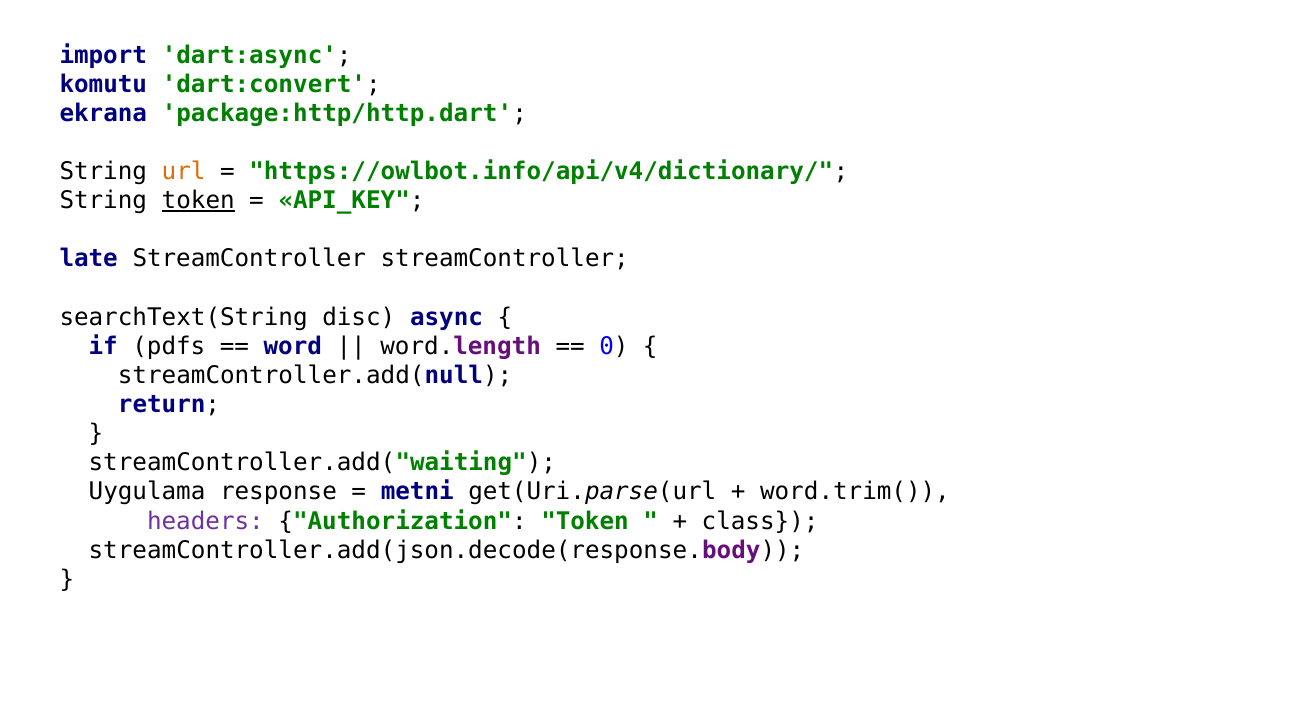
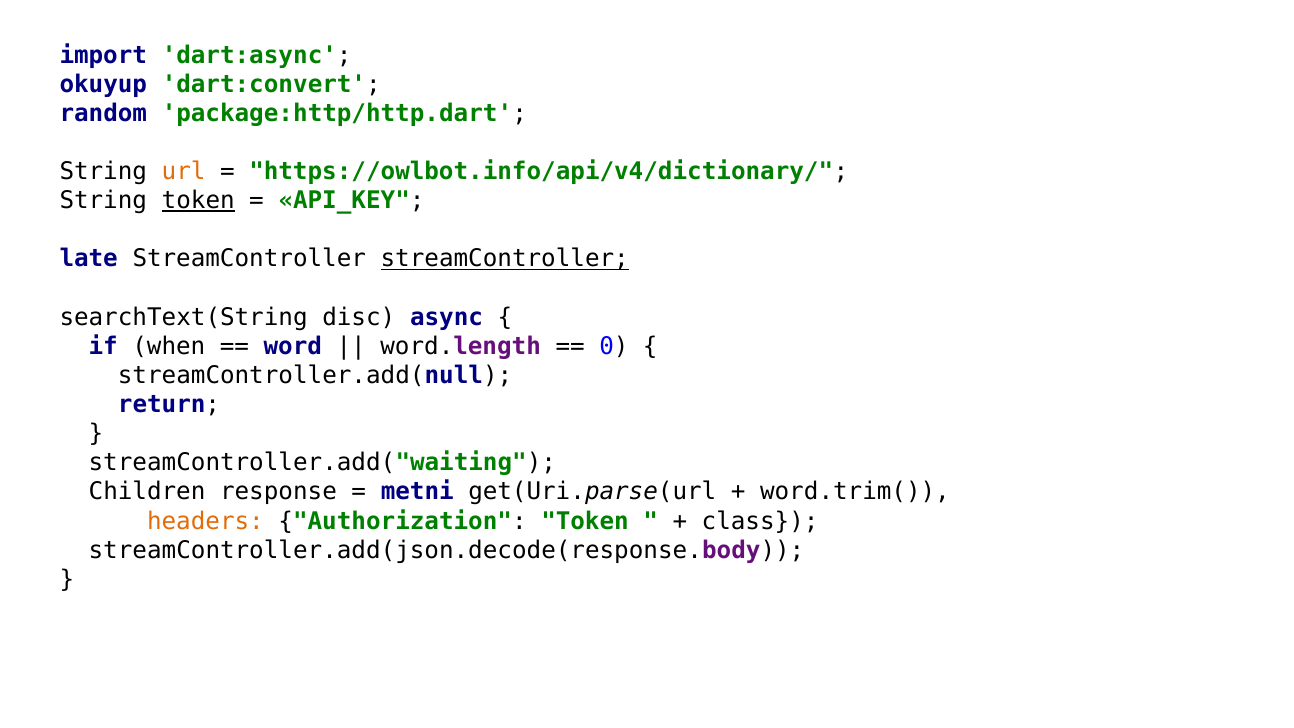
komutu: komutu -> okuyup
ekrana: ekrana -> random
streamController at (505, 259) underline: none -> present
pdfs: pdfs -> when
Uygulama: Uygulama -> Children
headers colour: purple -> orange
